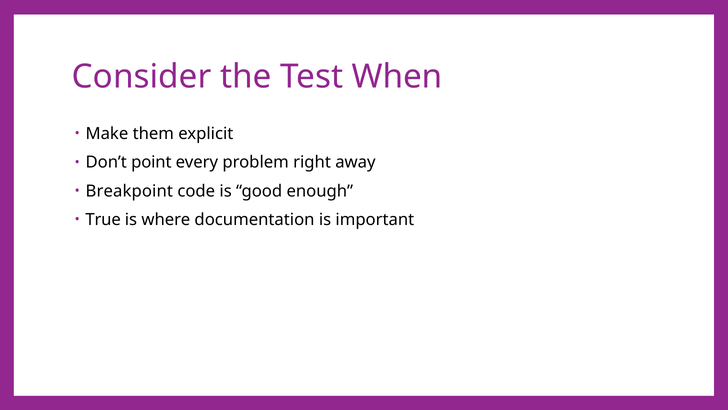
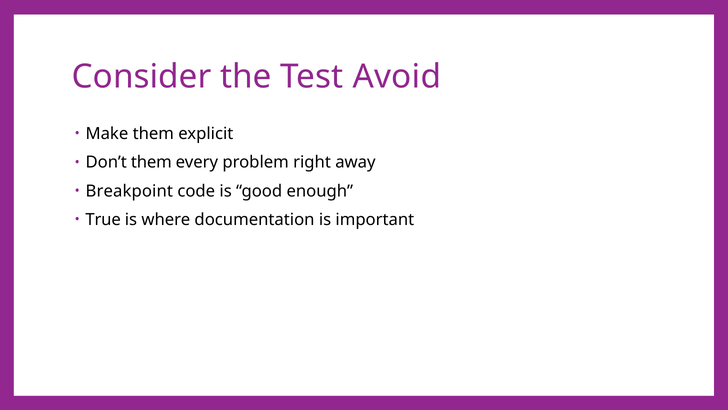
When: When -> Avoid
Don’t point: point -> them
